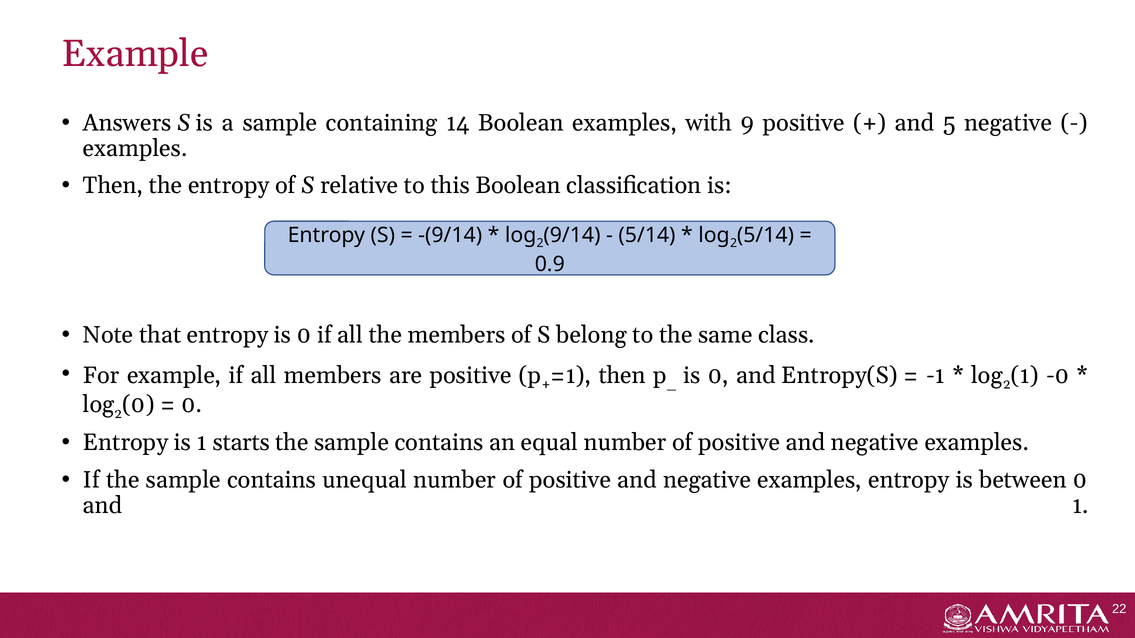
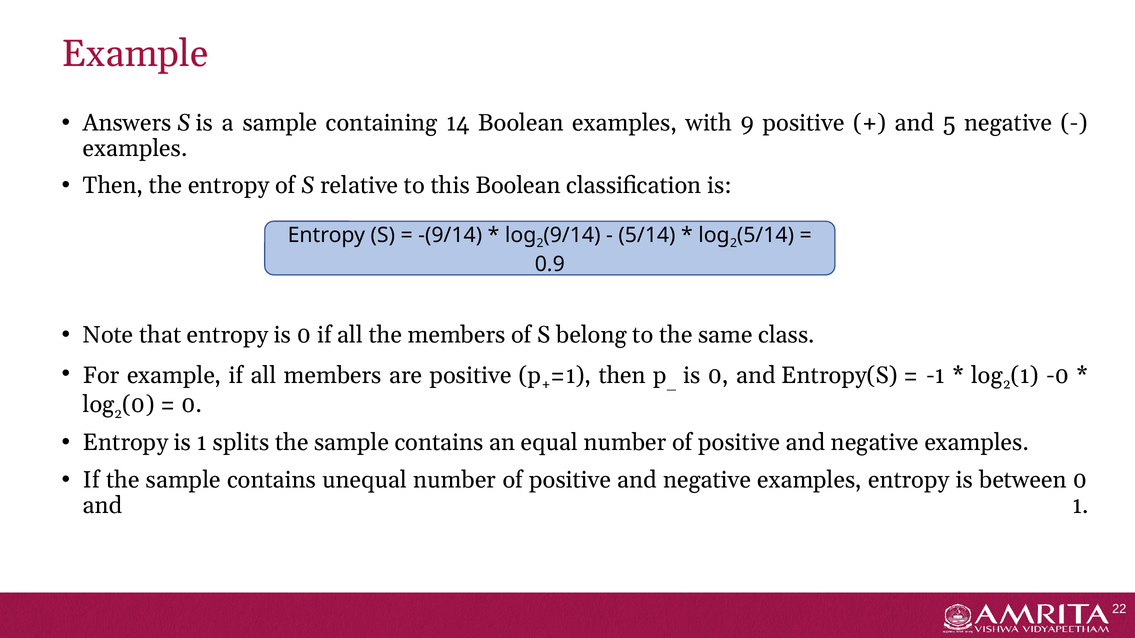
starts: starts -> splits
